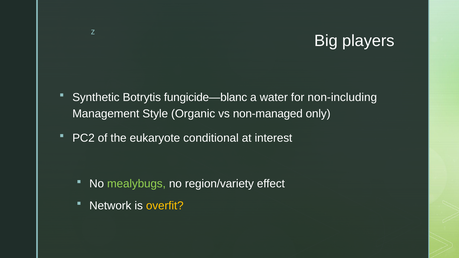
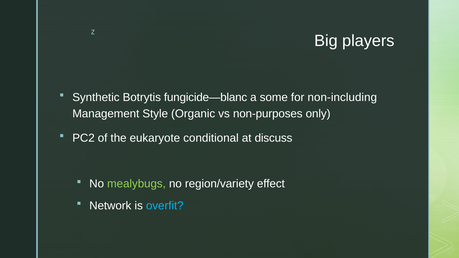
water: water -> some
non-managed: non-managed -> non-purposes
interest: interest -> discuss
overfit colour: yellow -> light blue
